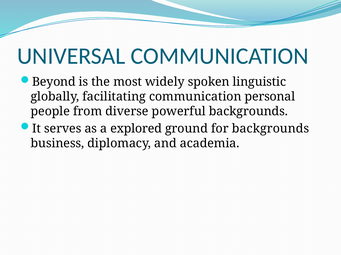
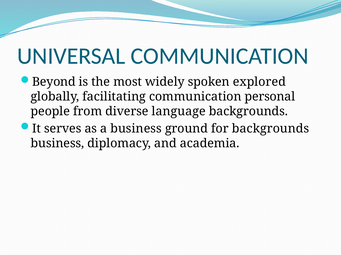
linguistic: linguistic -> explored
powerful: powerful -> language
a explored: explored -> business
